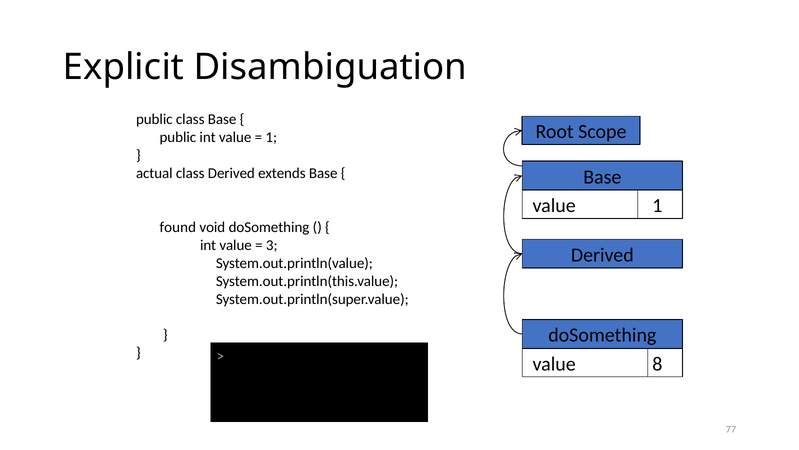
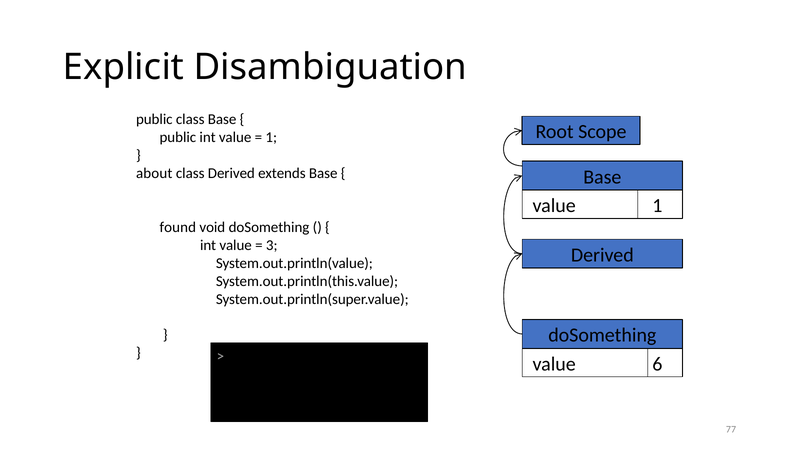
actual: actual -> about
8: 8 -> 6
